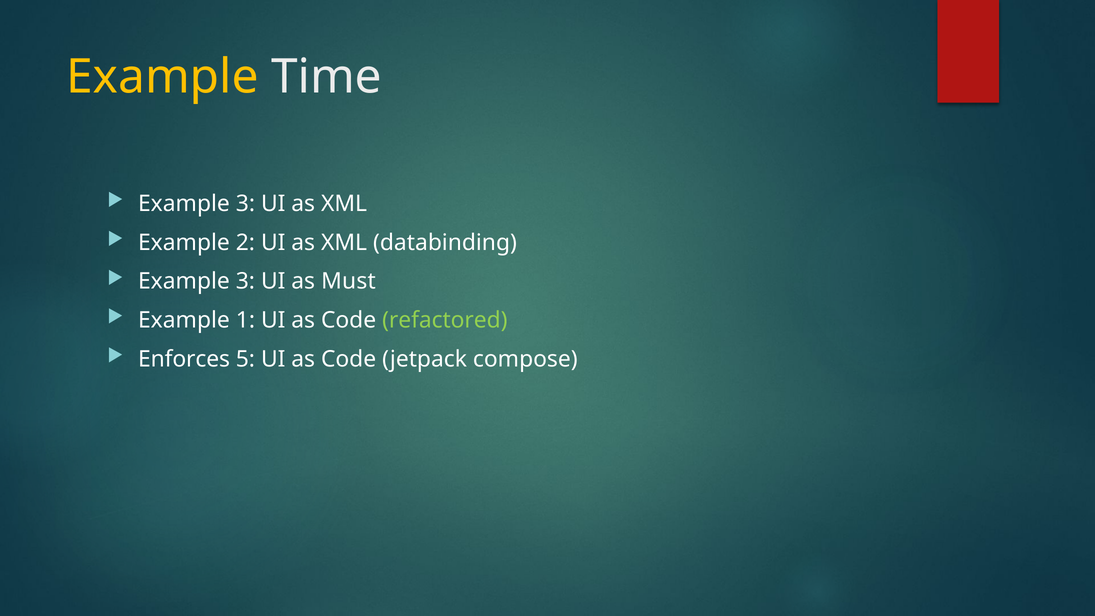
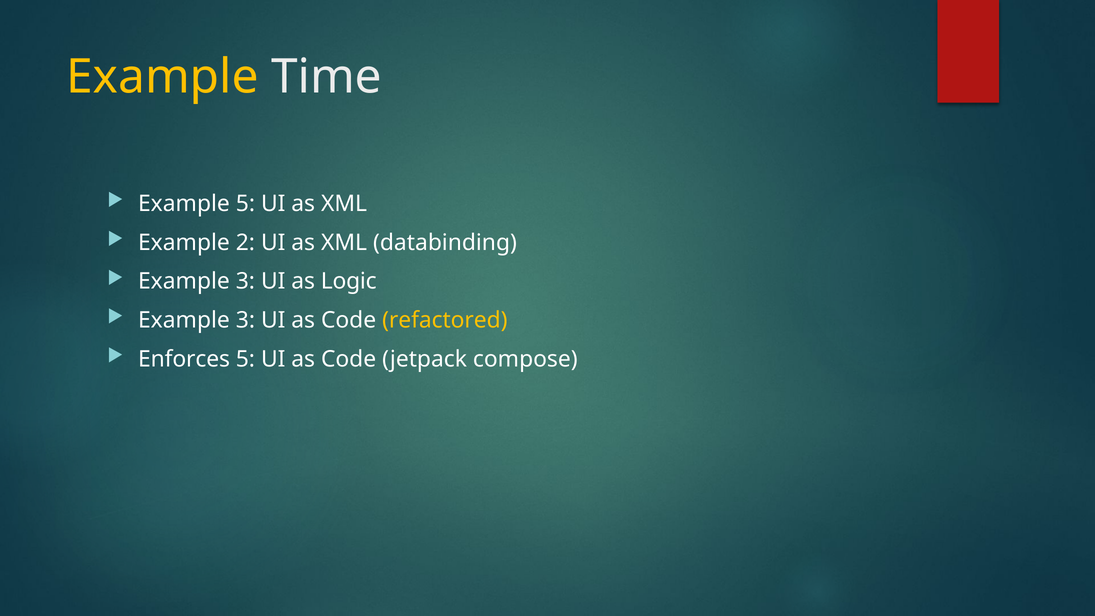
3 at (245, 204): 3 -> 5
Must: Must -> Logic
1 at (245, 320): 1 -> 3
refactored colour: light green -> yellow
